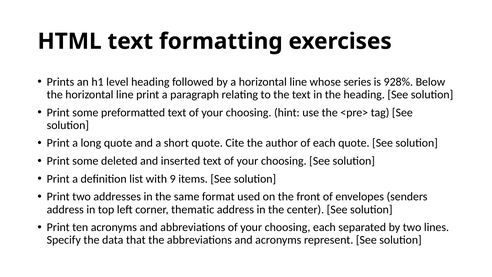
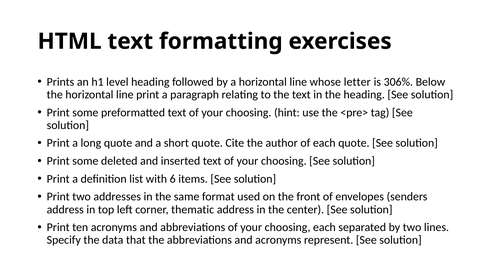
series: series -> letter
928%: 928% -> 306%
9: 9 -> 6
